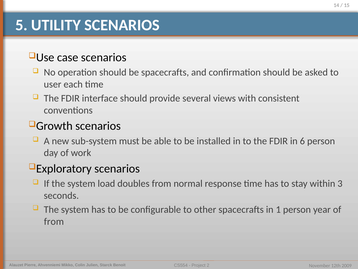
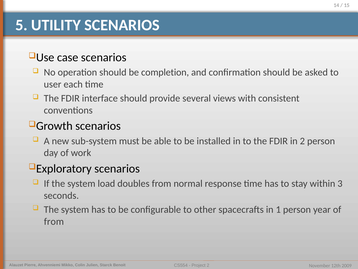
be spacecrafts: spacecrafts -> completion
in 6: 6 -> 2
